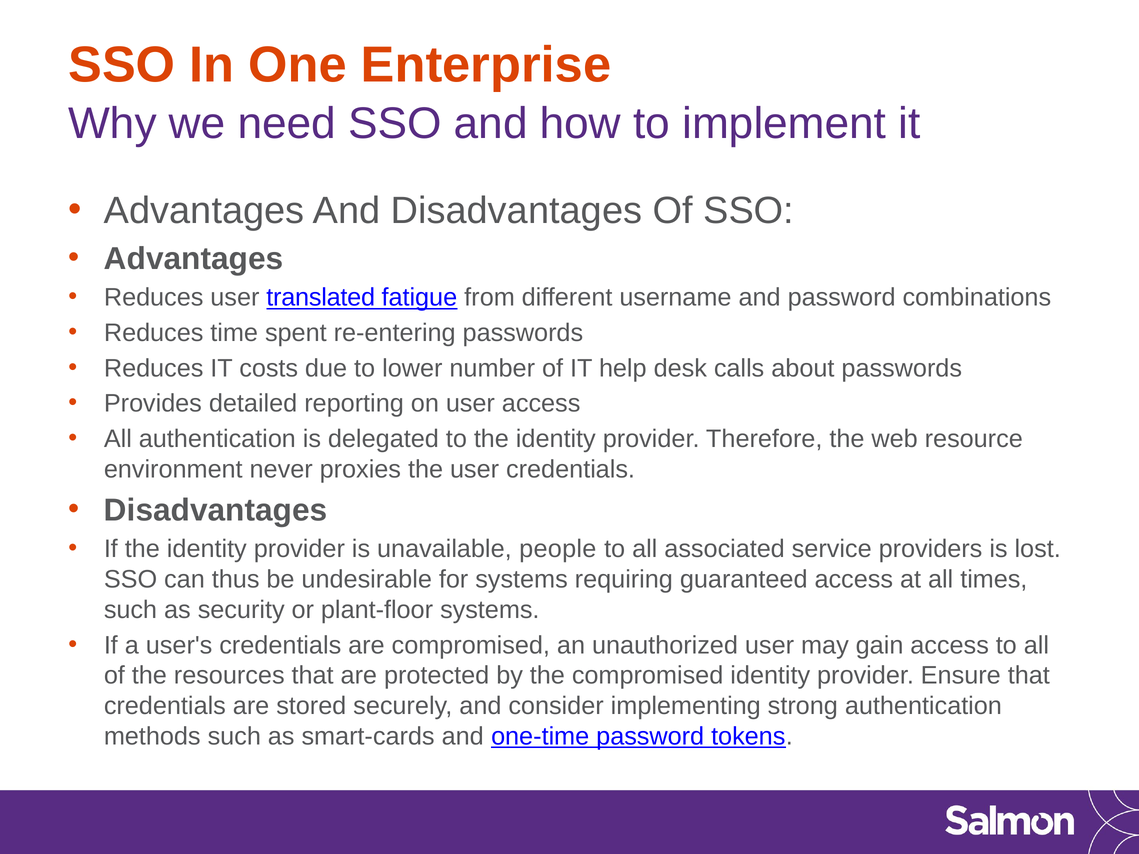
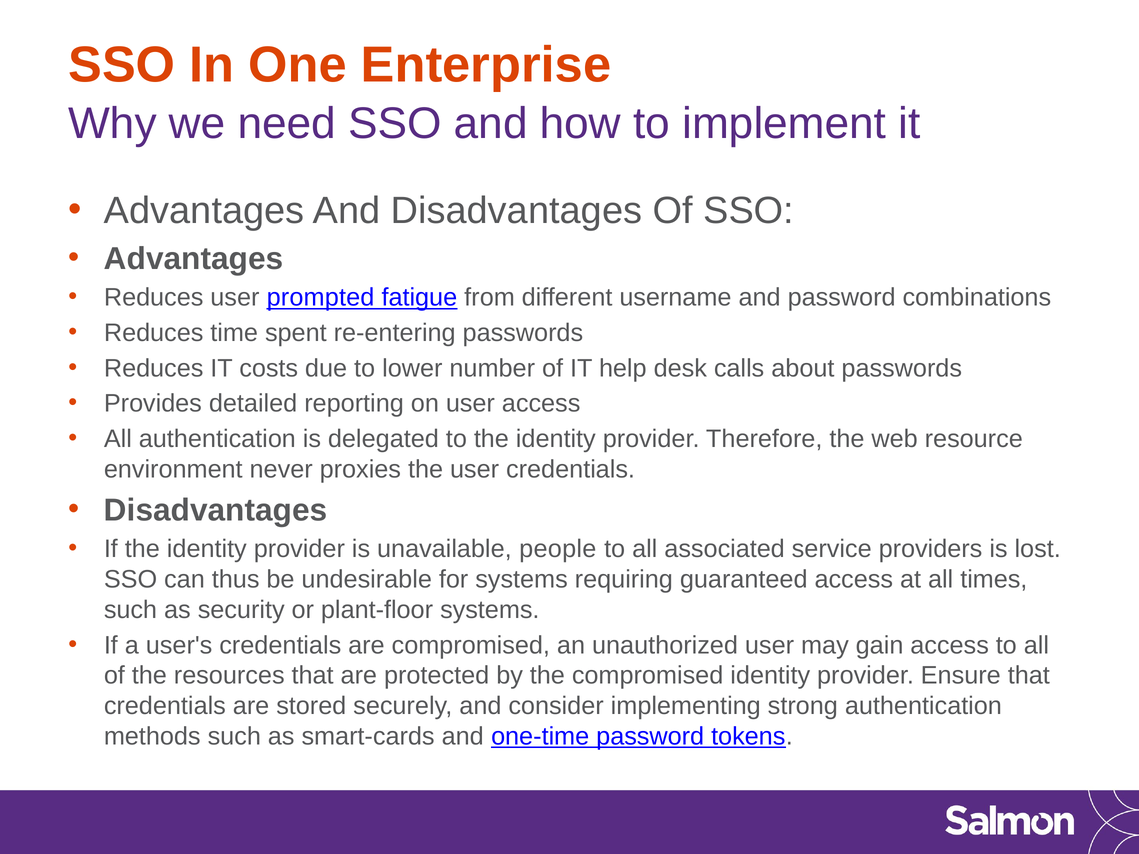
translated: translated -> prompted
